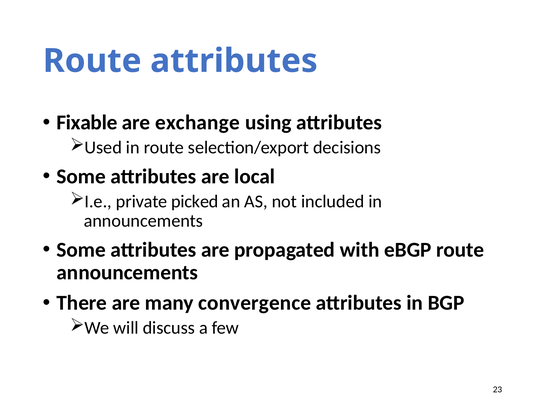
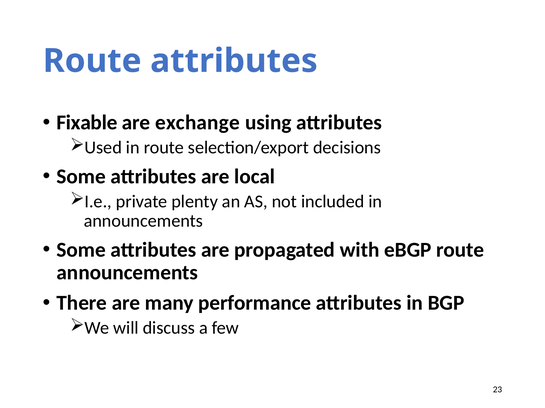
picked: picked -> plenty
convergence: convergence -> performance
